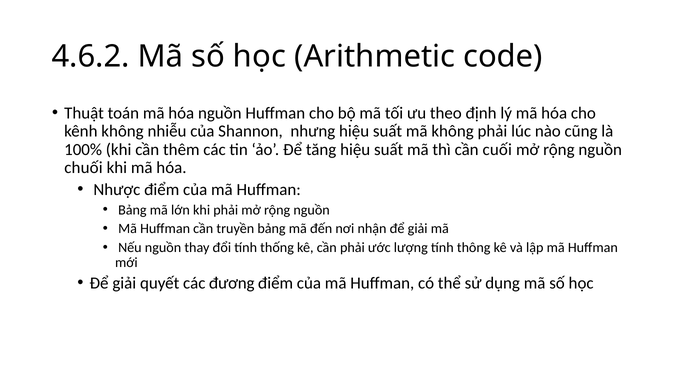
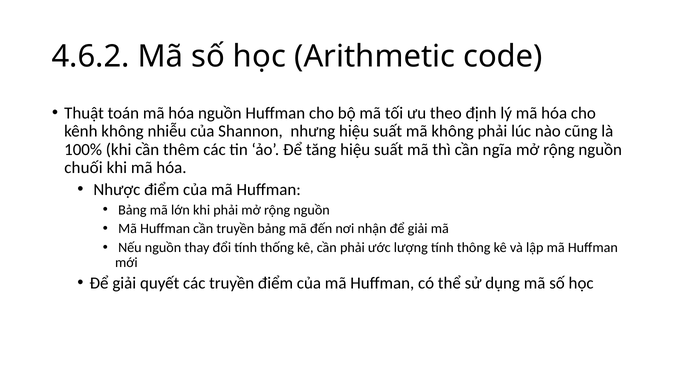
cuối: cuối -> ngĩa
các đương: đương -> truyền
